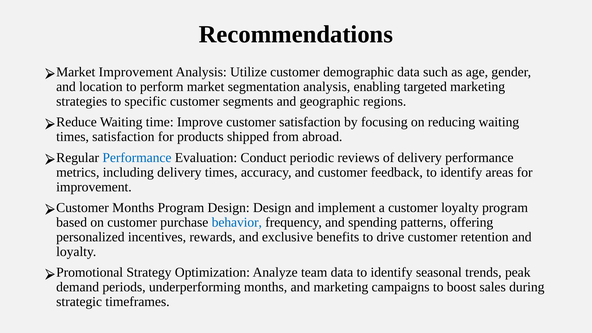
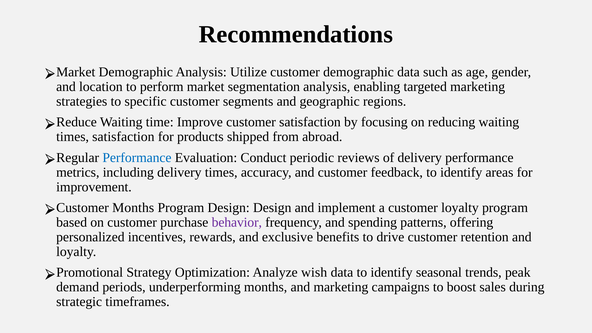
Market Improvement: Improvement -> Demographic
behavior colour: blue -> purple
team: team -> wish
